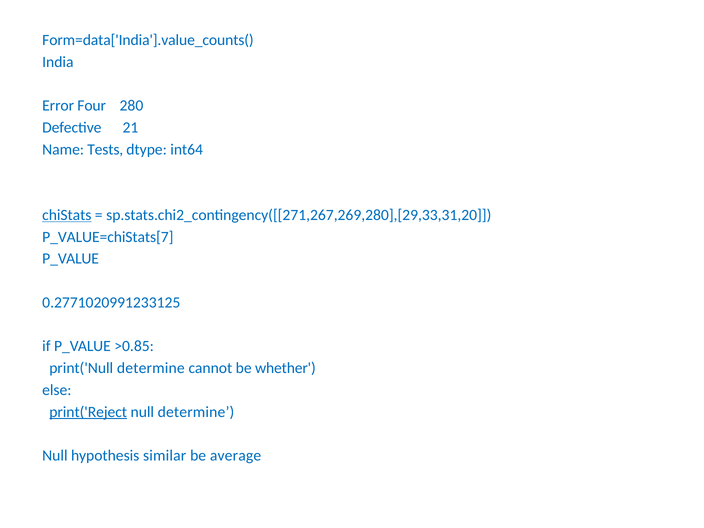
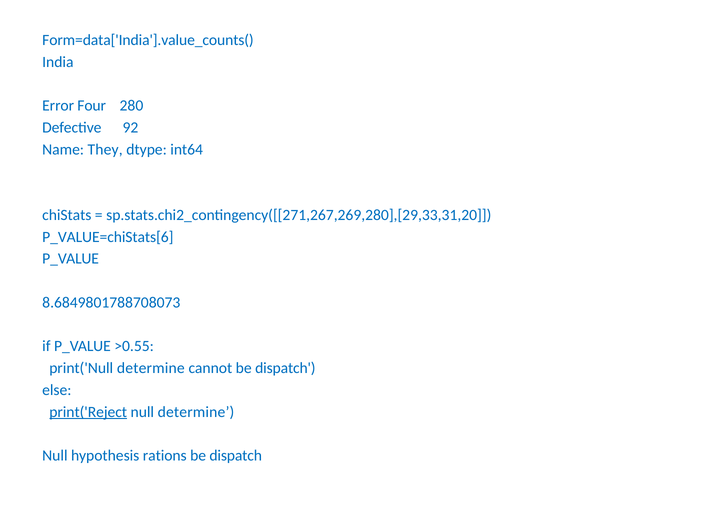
21: 21 -> 92
Tests: Tests -> They
chiStats underline: present -> none
P_VALUE=chiStats[7: P_VALUE=chiStats[7 -> P_VALUE=chiStats[6
0.2771020991233125: 0.2771020991233125 -> 8.6849801788708073
>0.85: >0.85 -> >0.55
cannot be whether: whether -> dispatch
similar: similar -> rations
average at (236, 456): average -> dispatch
